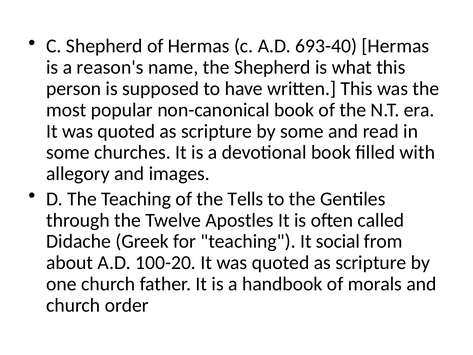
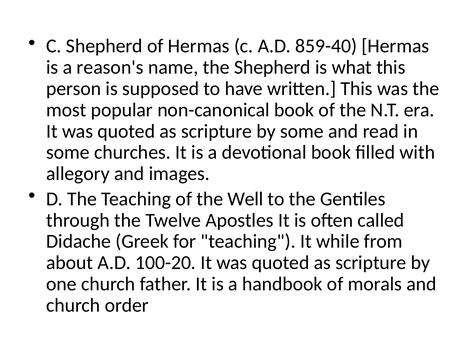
693-40: 693-40 -> 859-40
Tells: Tells -> Well
social: social -> while
